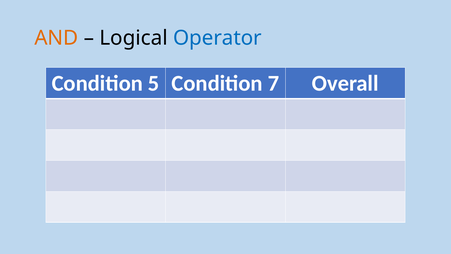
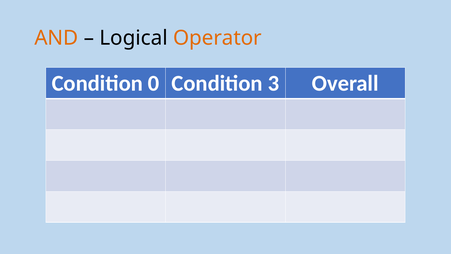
Operator colour: blue -> orange
5: 5 -> 0
7: 7 -> 3
